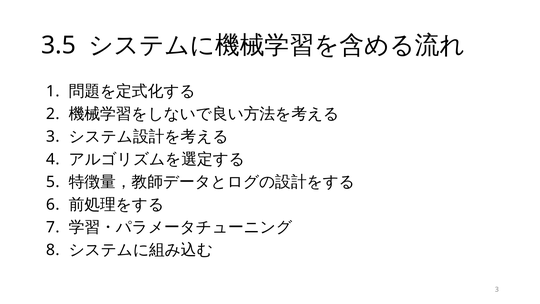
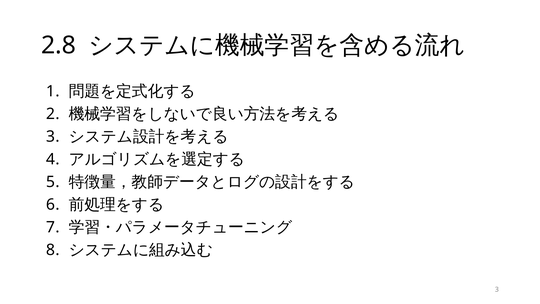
3.5: 3.5 -> 2.8
